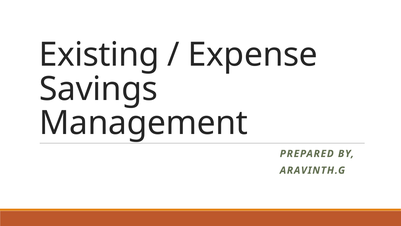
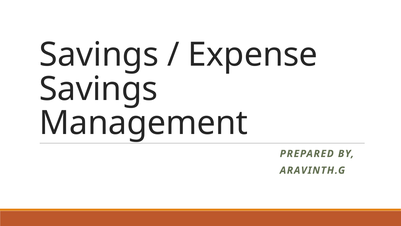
Existing at (99, 55): Existing -> Savings
